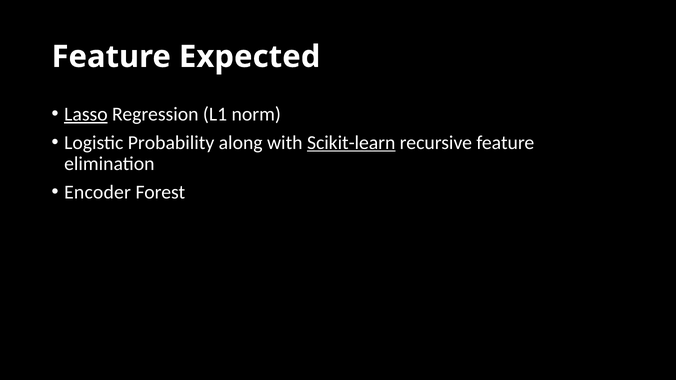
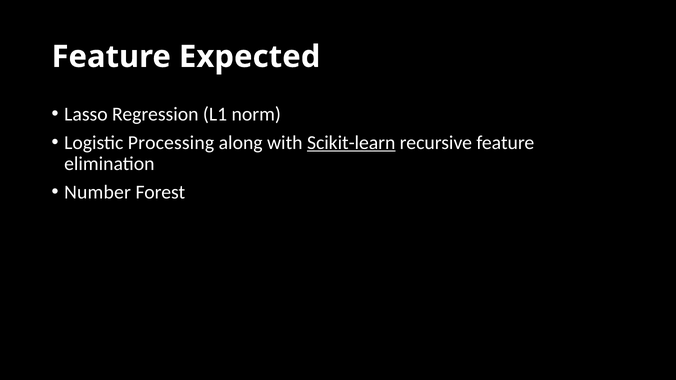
Lasso underline: present -> none
Probability: Probability -> Processing
Encoder: Encoder -> Number
